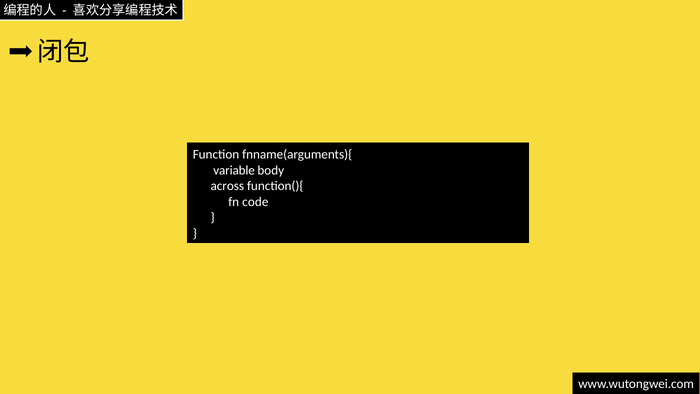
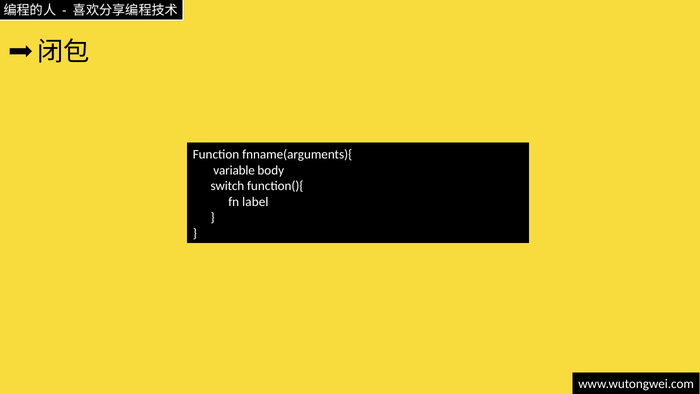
across: across -> switch
code: code -> label
